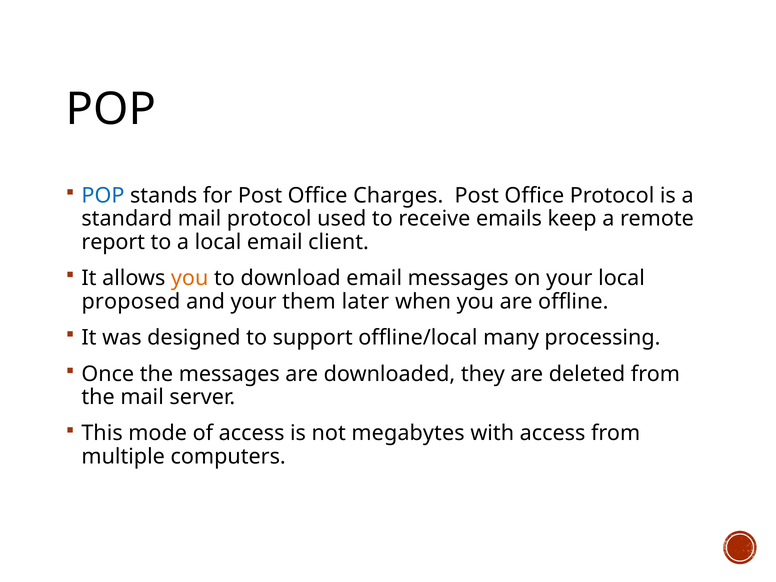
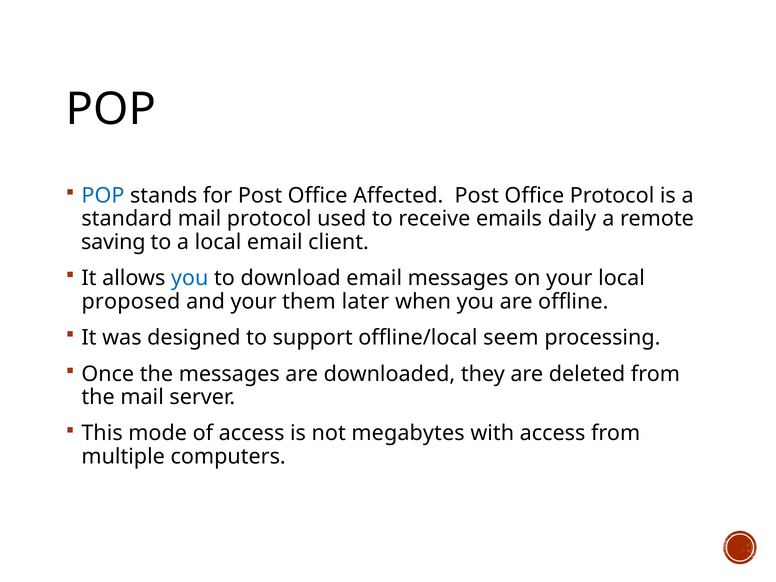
Charges: Charges -> Affected
keep: keep -> daily
report: report -> saving
you at (190, 278) colour: orange -> blue
many: many -> seem
